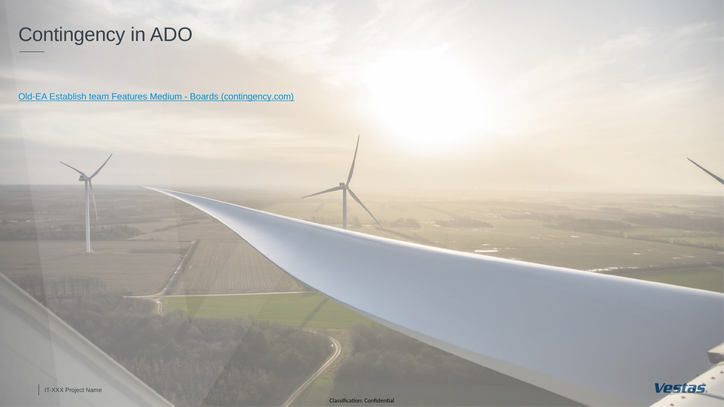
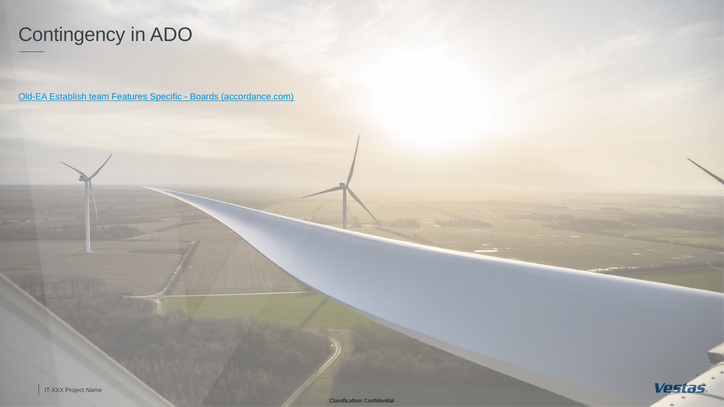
Medium: Medium -> Specific
contingency.com: contingency.com -> accordance.com
